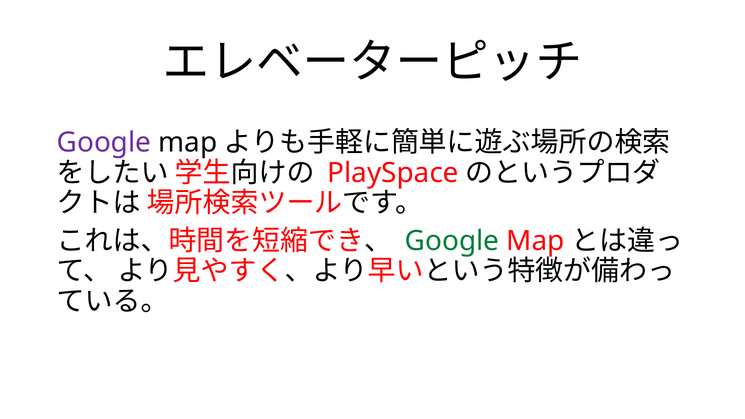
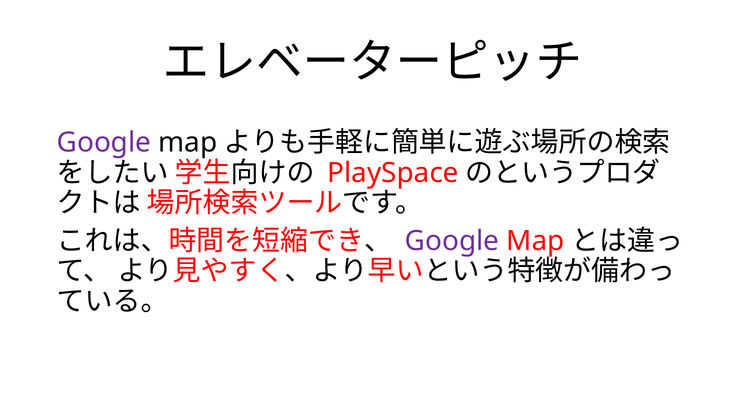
Google at (452, 241) colour: green -> purple
